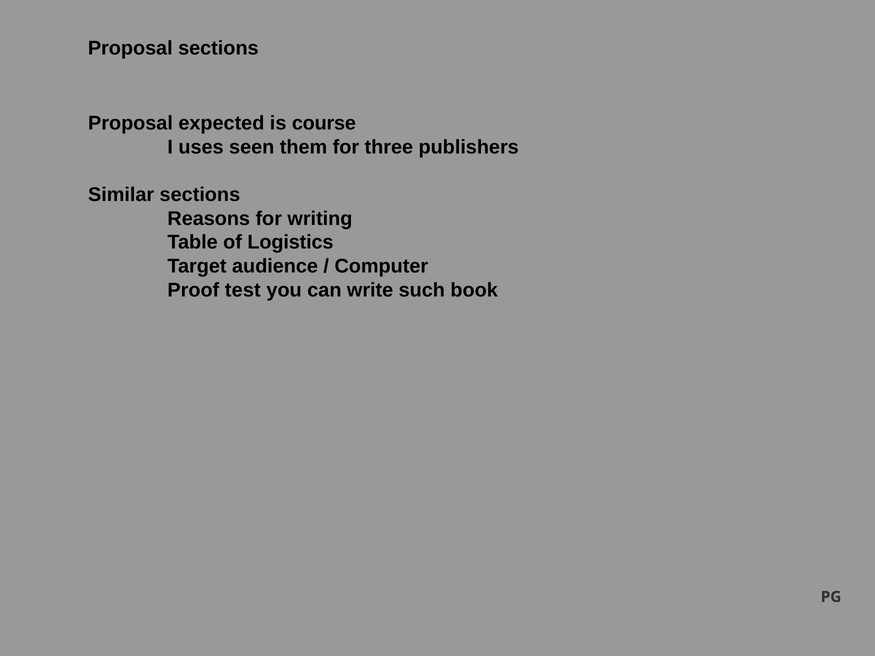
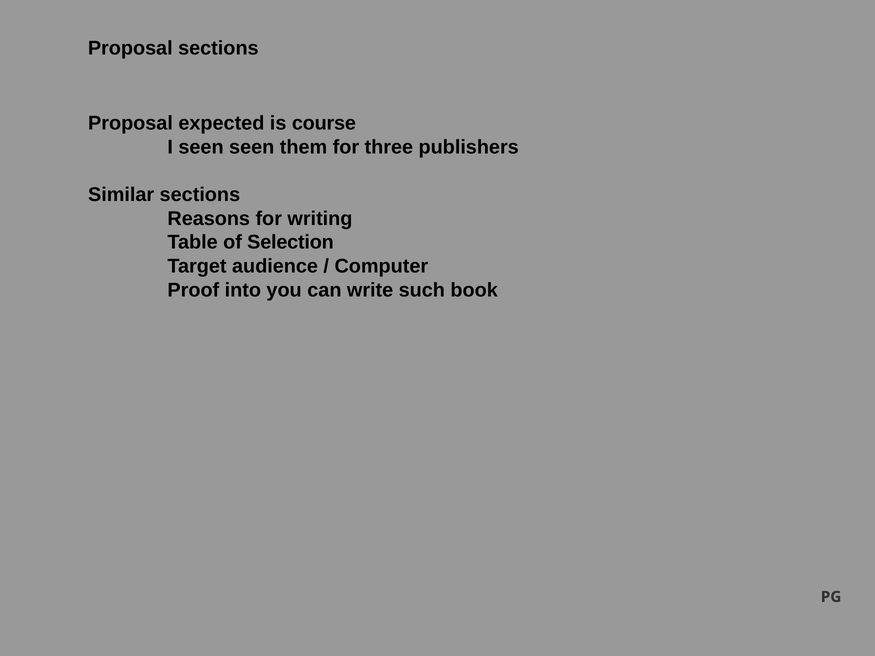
I uses: uses -> seen
Logistics: Logistics -> Selection
test: test -> into
